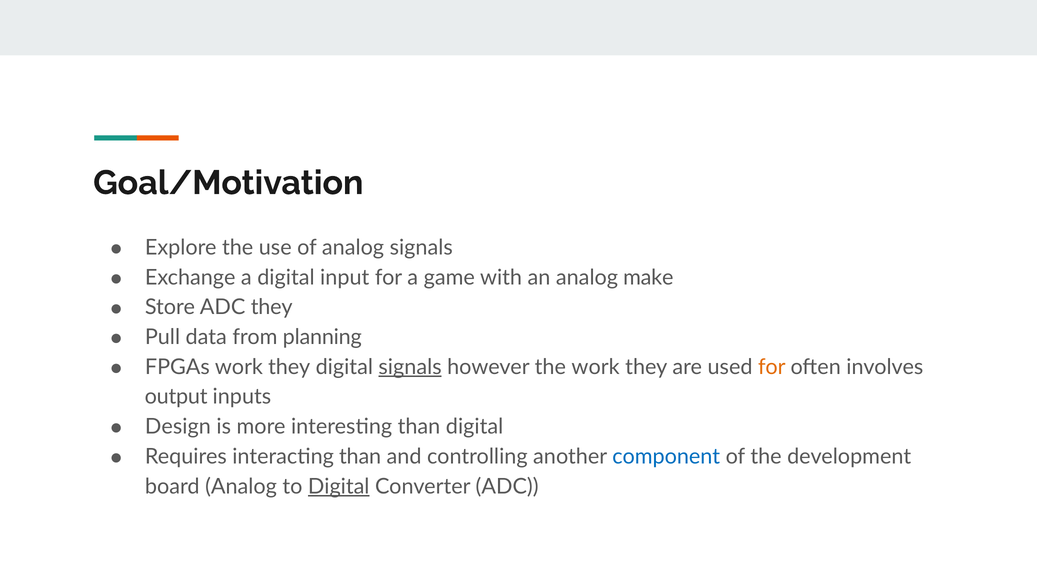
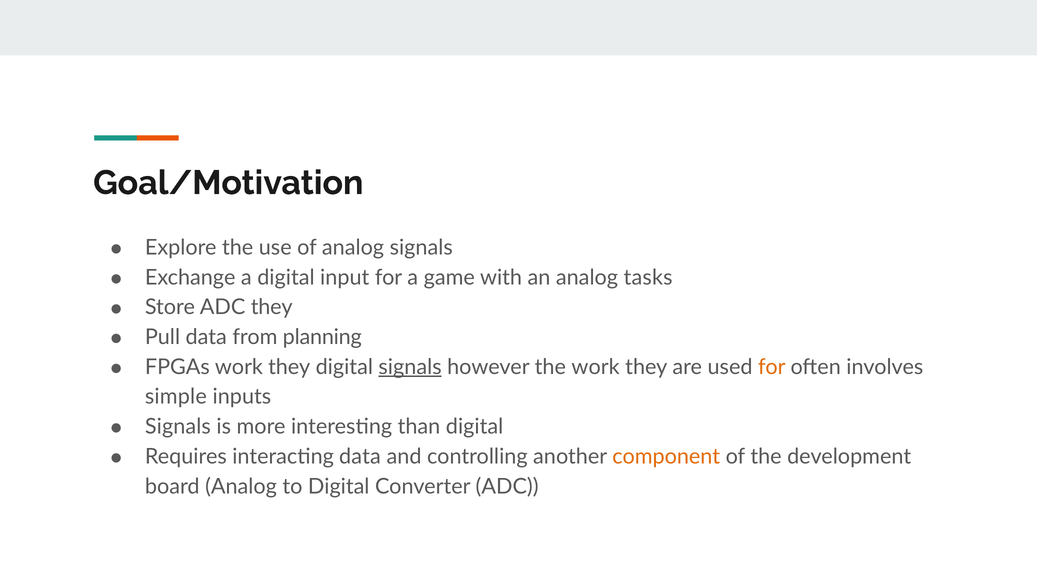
make: make -> tasks
output: output -> simple
Design at (178, 426): Design -> Signals
interacting than: than -> data
component colour: blue -> orange
Digital at (339, 486) underline: present -> none
